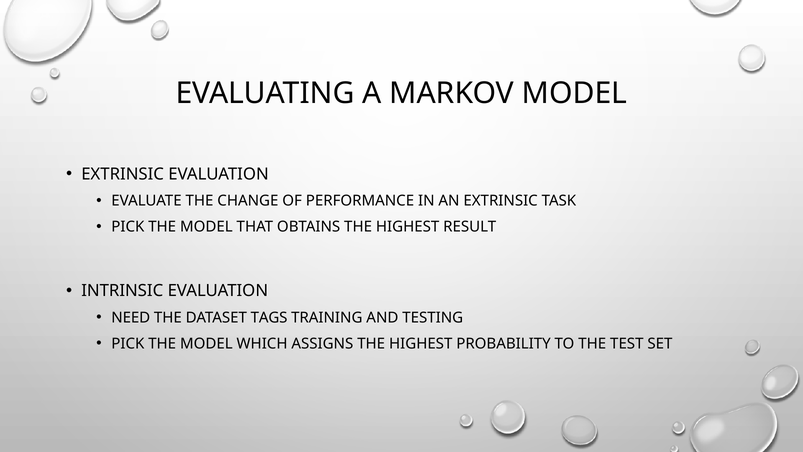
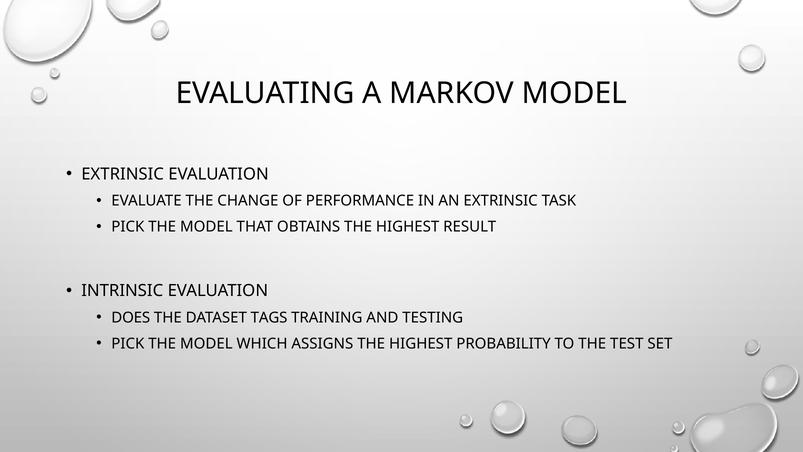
NEED: NEED -> DOES
